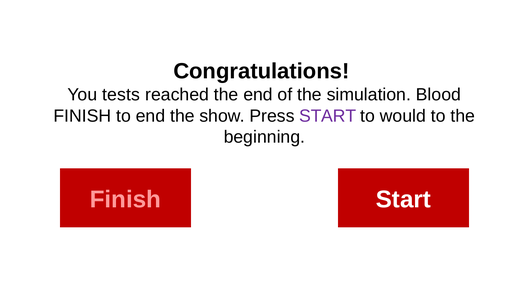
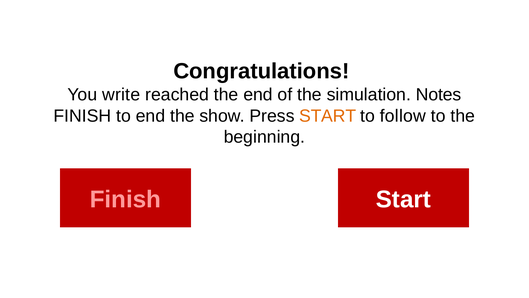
tests: tests -> write
Blood: Blood -> Notes
START at (328, 116) colour: purple -> orange
would: would -> follow
